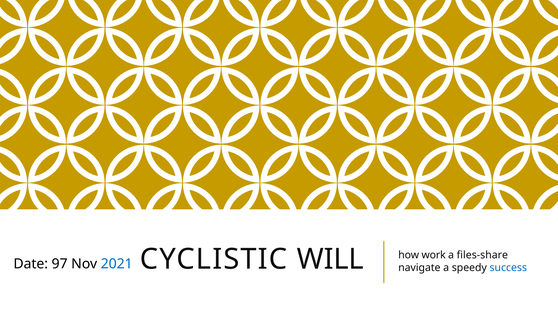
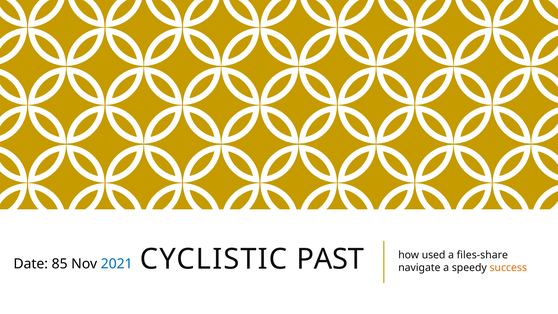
WILL: WILL -> PAST
work: work -> used
97: 97 -> 85
success colour: blue -> orange
